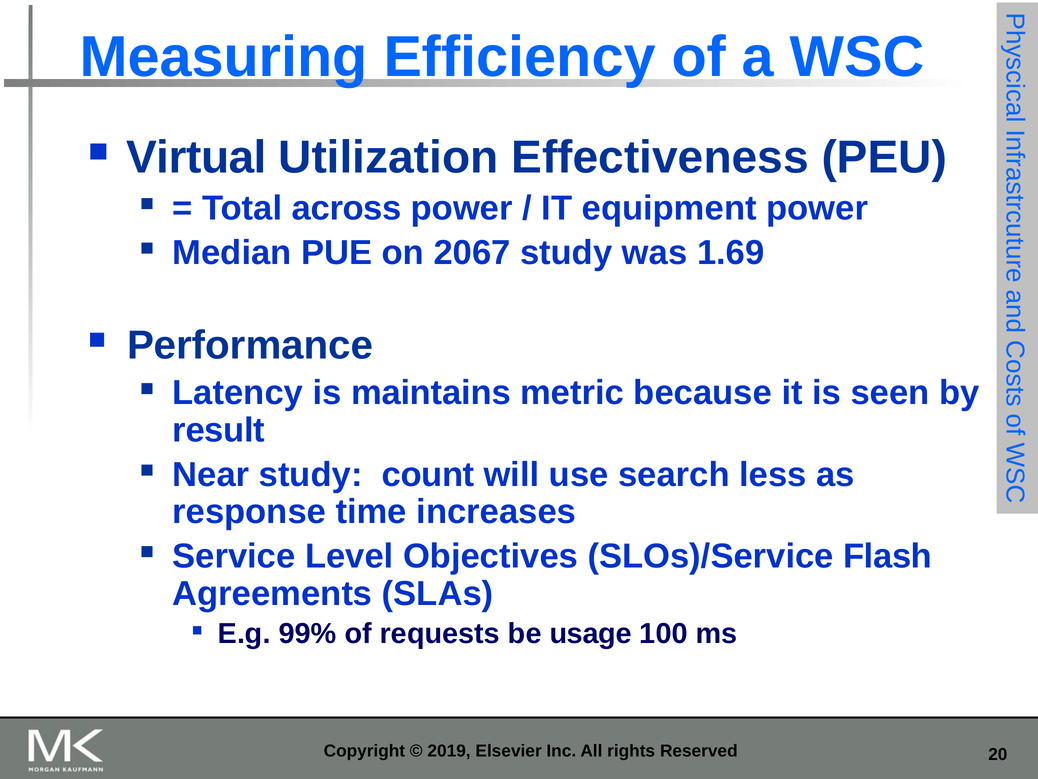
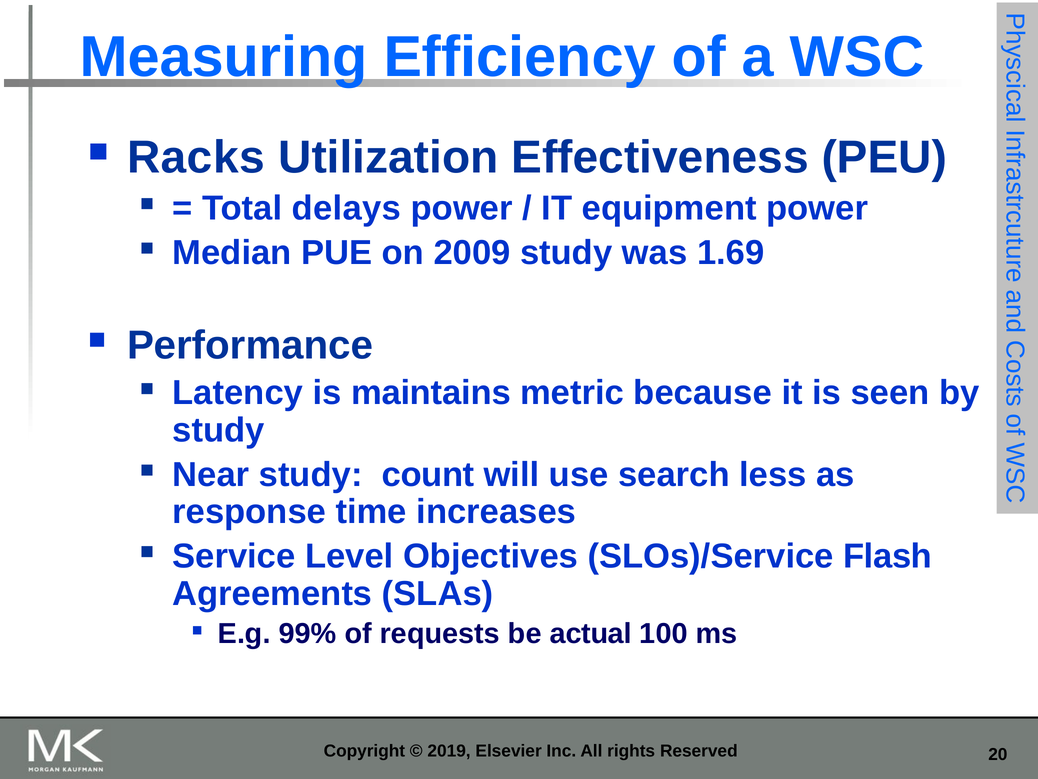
Virtual: Virtual -> Racks
across: across -> delays
2067: 2067 -> 2009
result at (219, 430): result -> study
usage: usage -> actual
